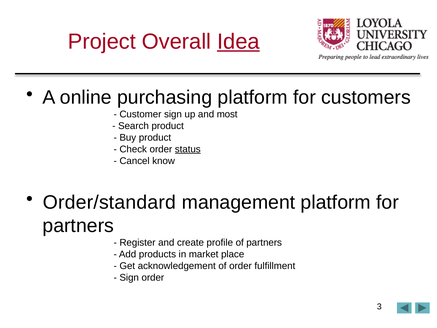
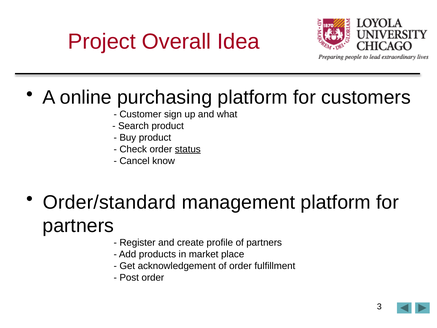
Idea underline: present -> none
most: most -> what
Sign at (129, 277): Sign -> Post
